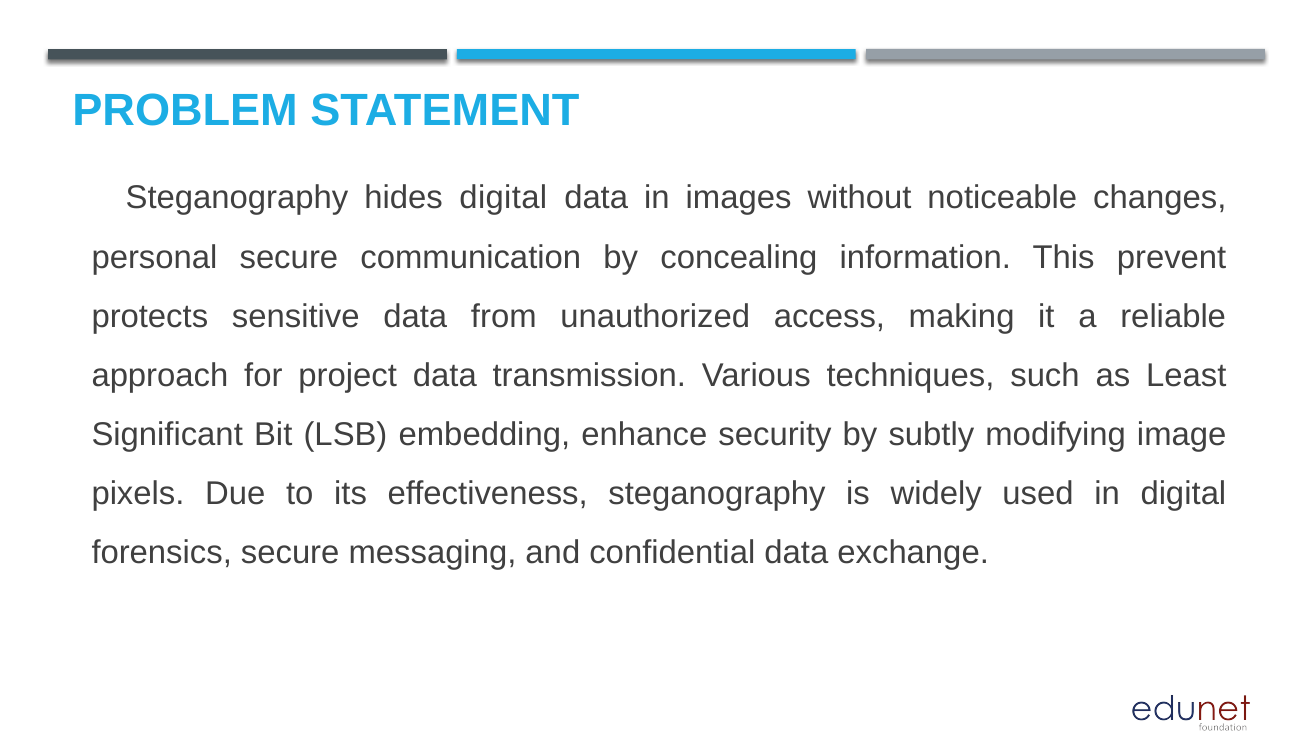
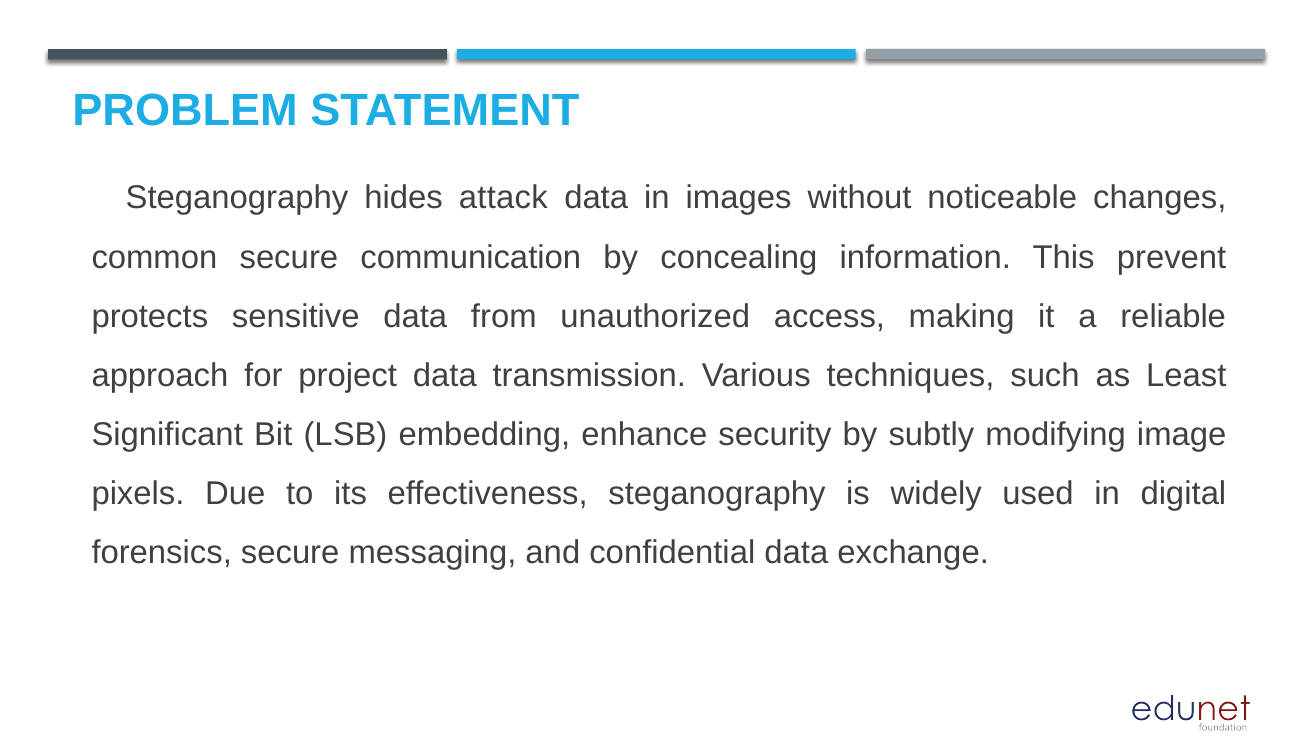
hides digital: digital -> attack
personal: personal -> common
